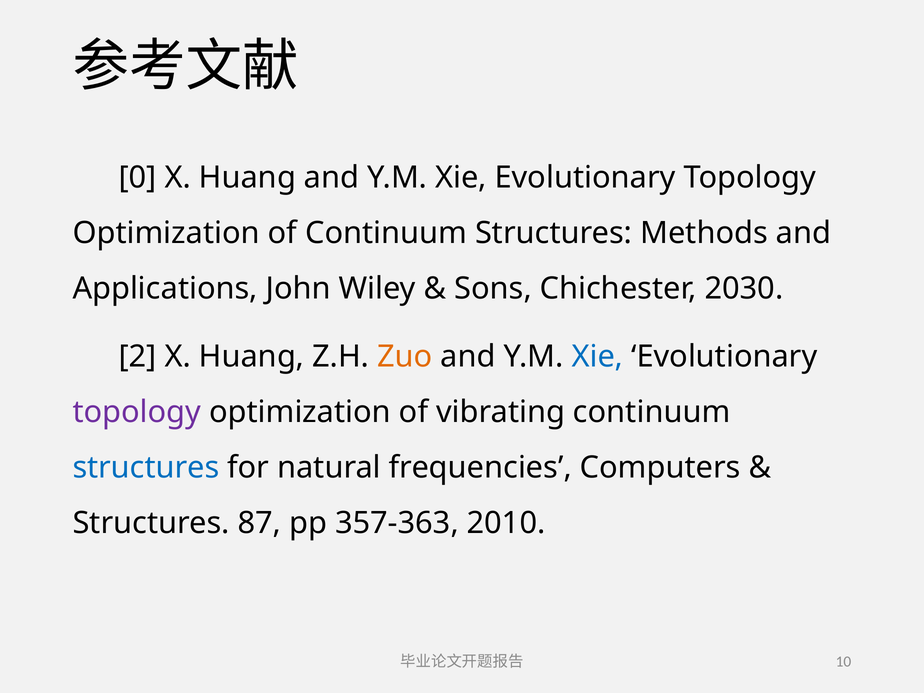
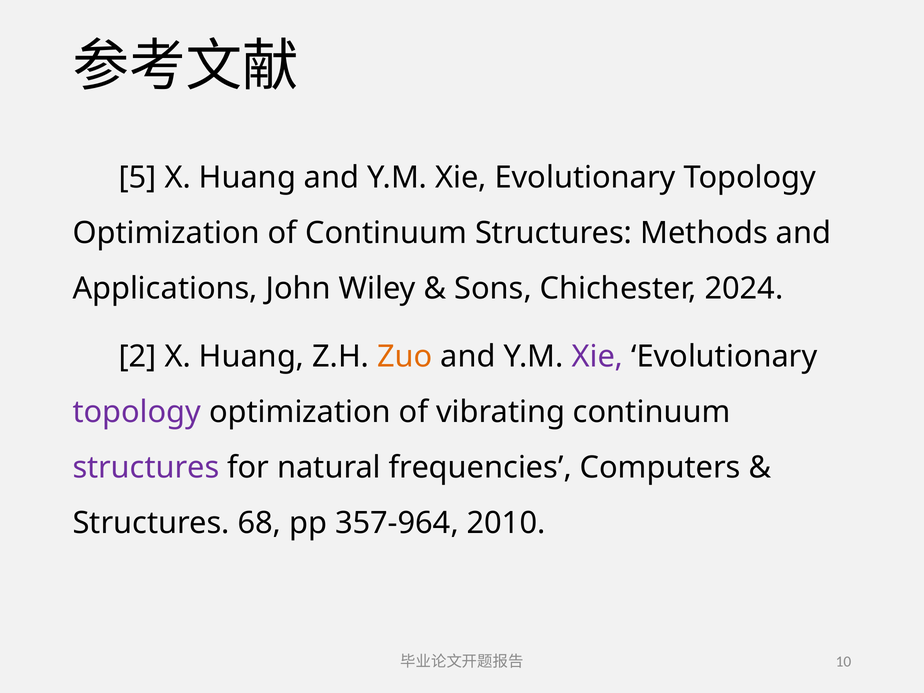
0: 0 -> 5
2030: 2030 -> 2024
Xie at (597, 357) colour: blue -> purple
structures at (146, 468) colour: blue -> purple
87: 87 -> 68
357-363: 357-363 -> 357-964
